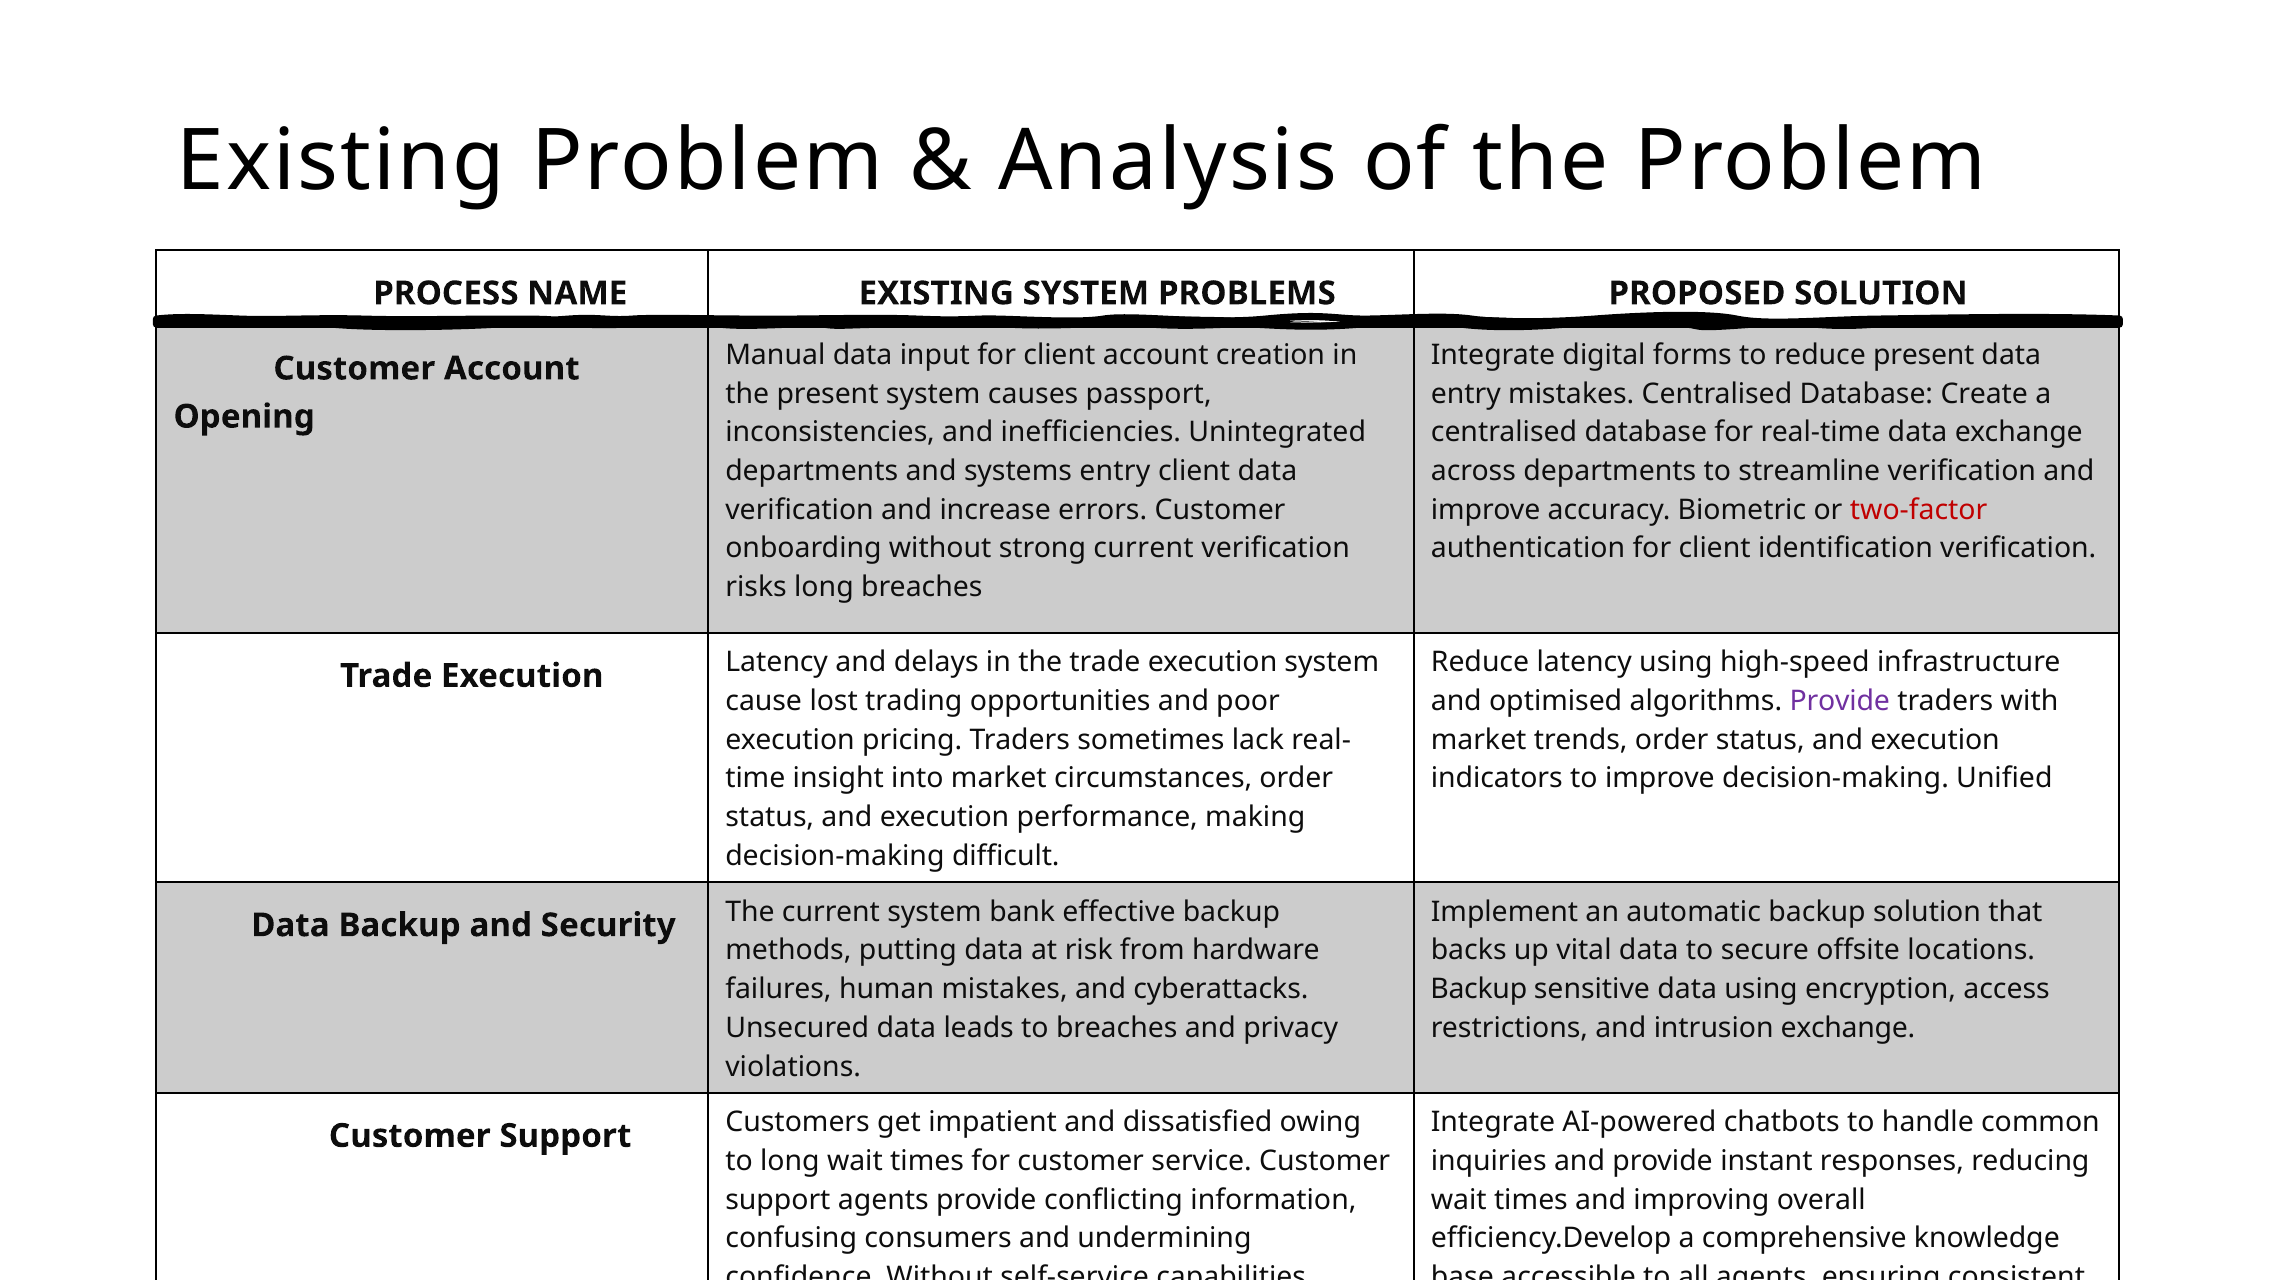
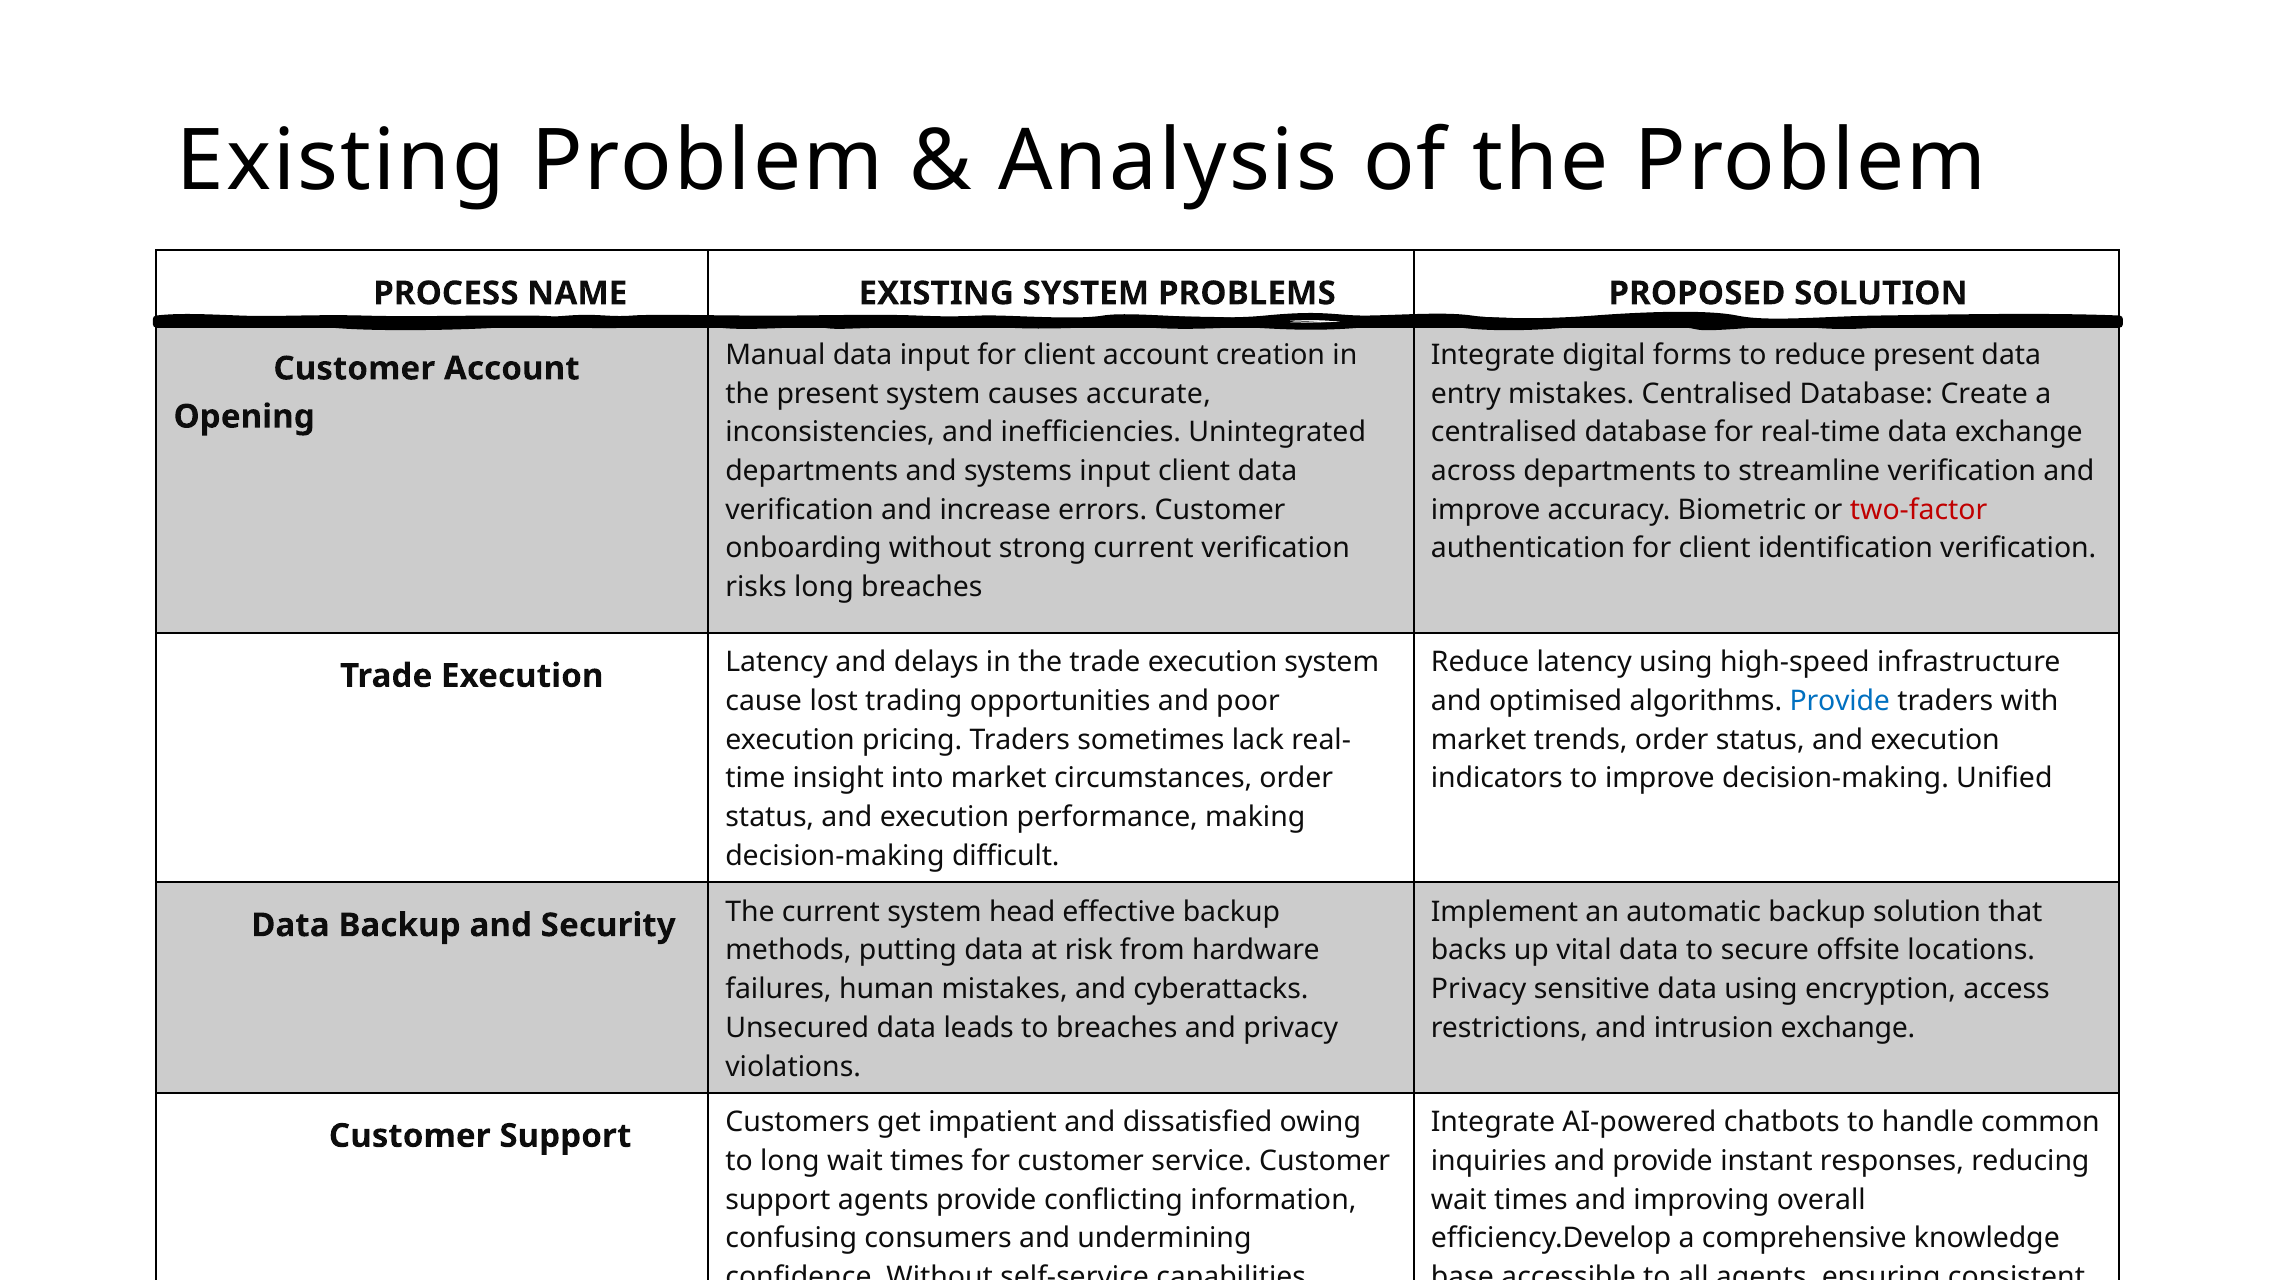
causes passport: passport -> accurate
systems entry: entry -> input
Provide at (1840, 701) colour: purple -> blue
bank: bank -> head
Backup at (1479, 989): Backup -> Privacy
